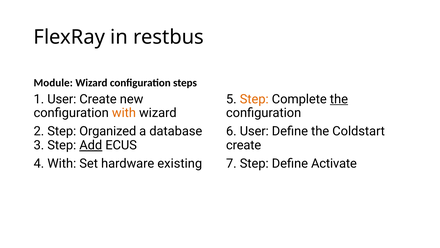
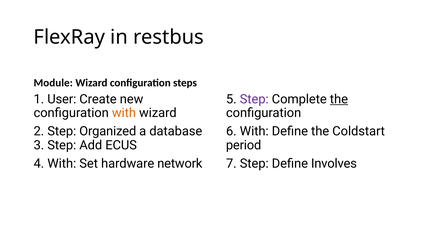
Step at (254, 99) colour: orange -> purple
6 User: User -> With
Add underline: present -> none
create at (244, 145): create -> period
existing: existing -> network
Activate: Activate -> Involves
